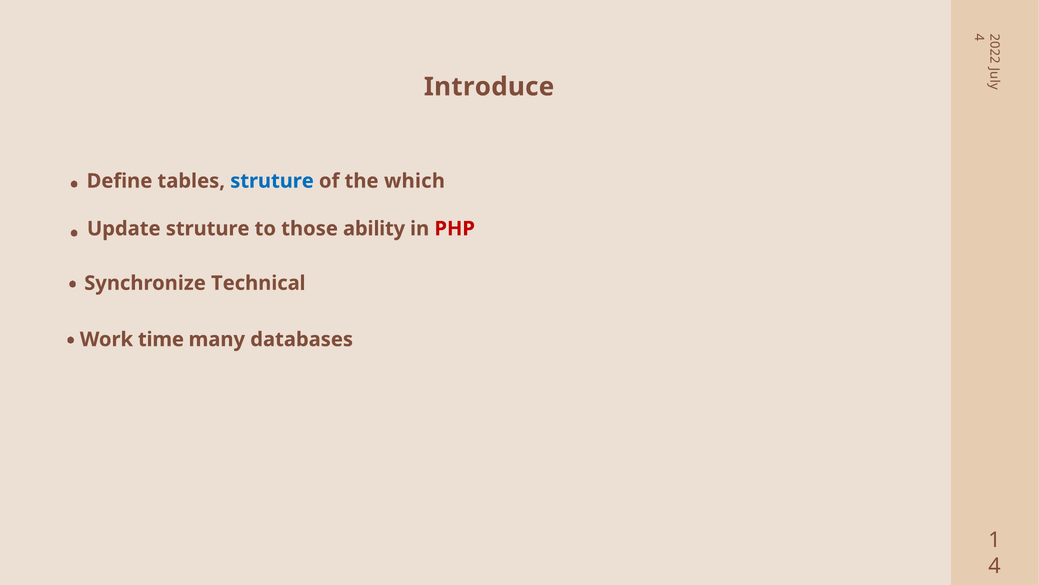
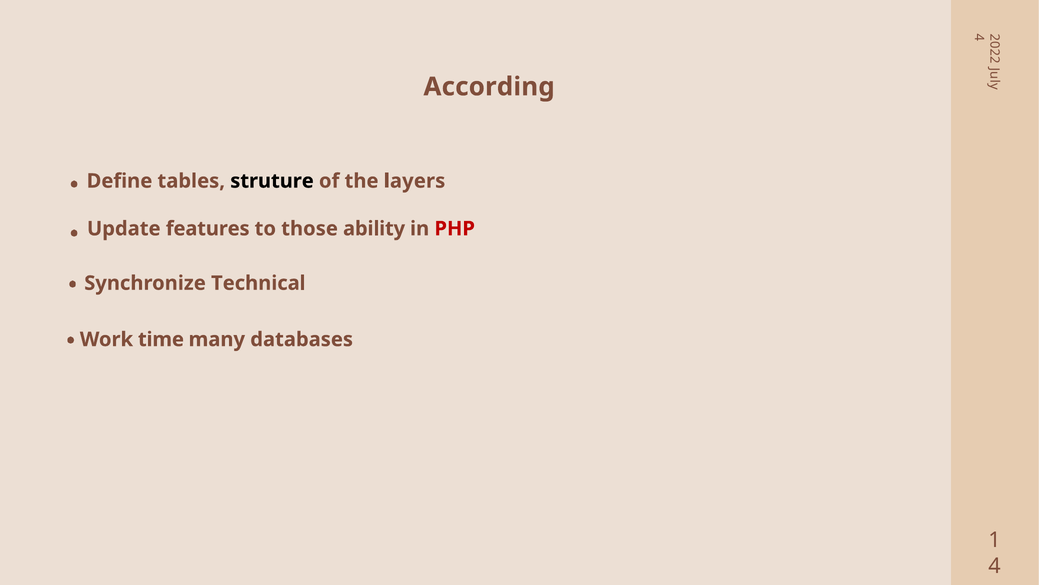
Introduce: Introduce -> According
struture at (272, 181) colour: blue -> black
which: which -> layers
Update struture: struture -> features
